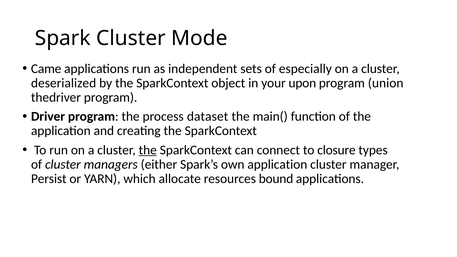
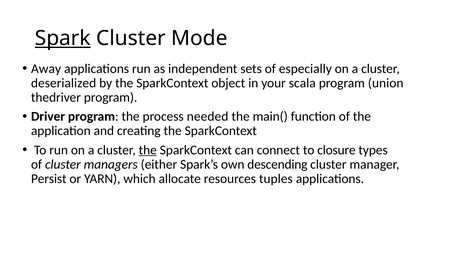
Spark underline: none -> present
Came: Came -> Away
upon: upon -> scala
dataset: dataset -> needed
own application: application -> descending
bound: bound -> tuples
